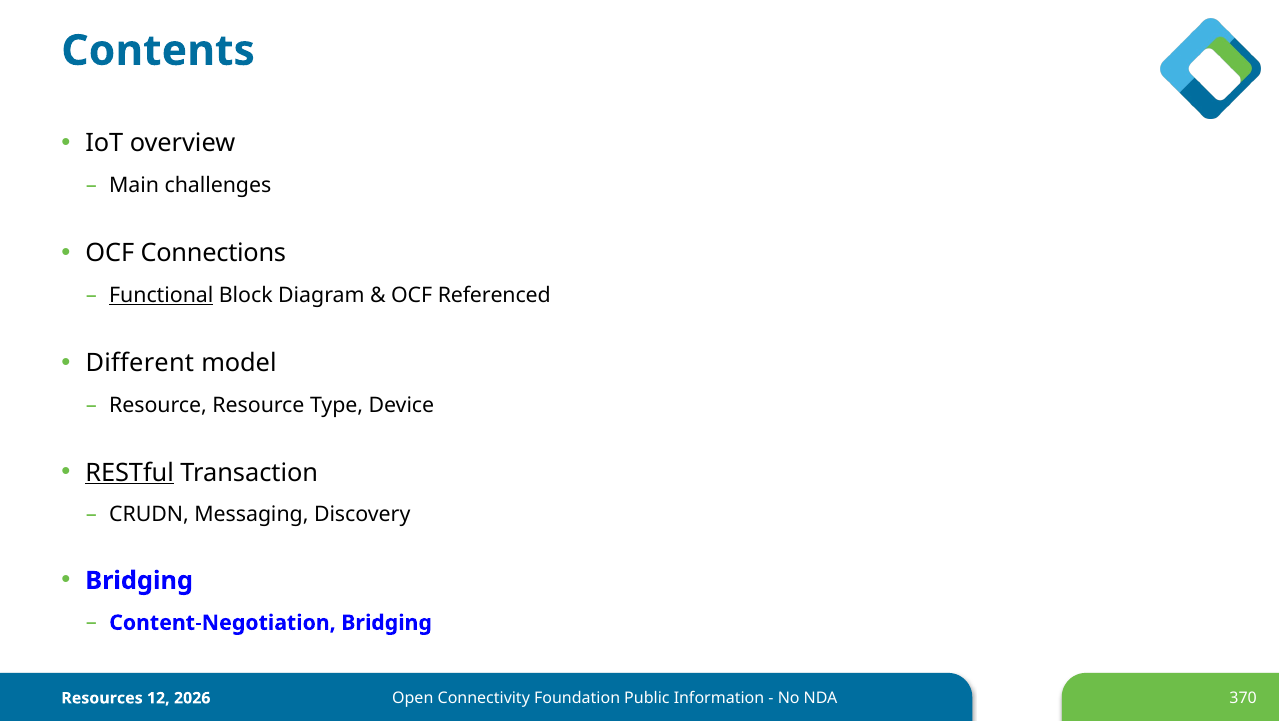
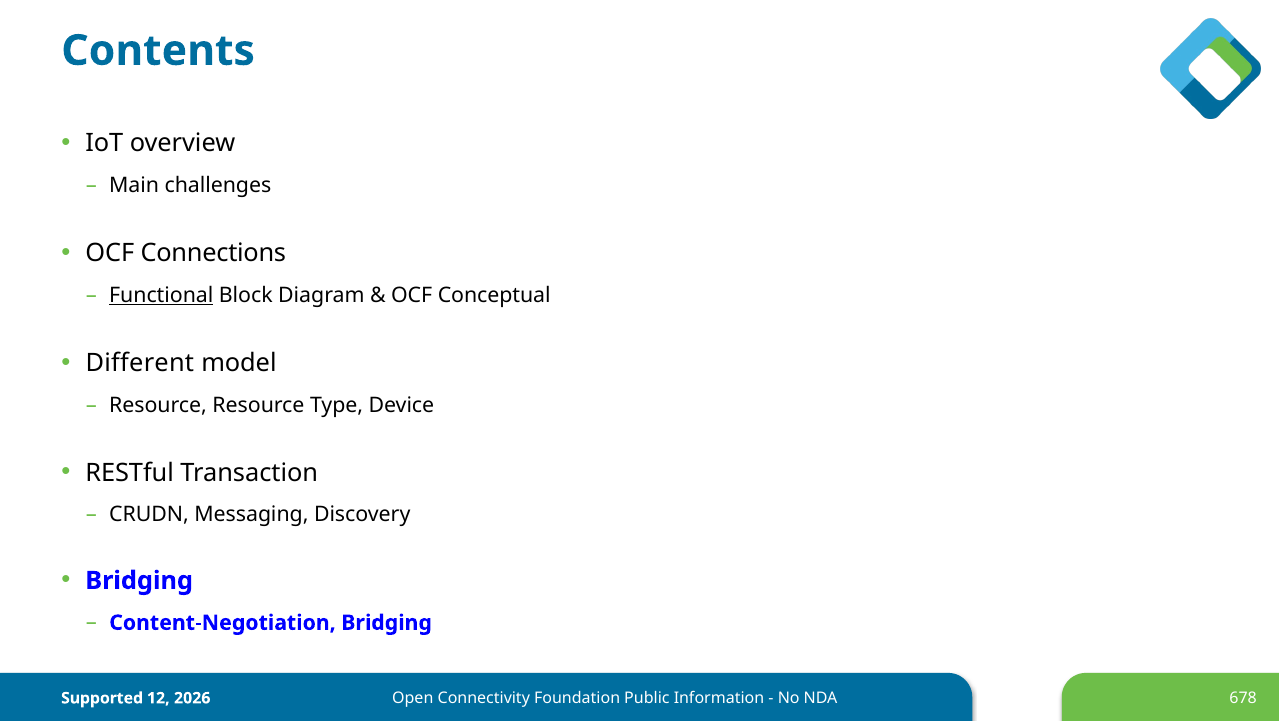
Referenced: Referenced -> Conceptual
RESTful underline: present -> none
Resources: Resources -> Supported
370: 370 -> 678
